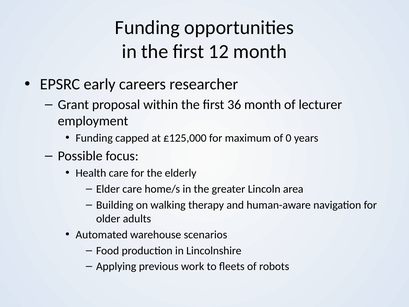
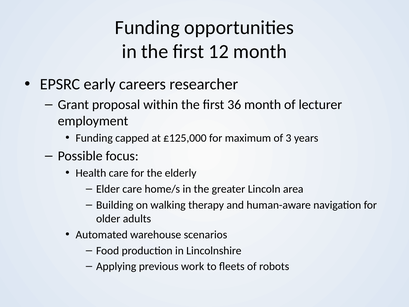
0: 0 -> 3
